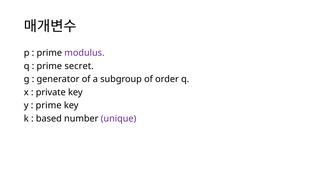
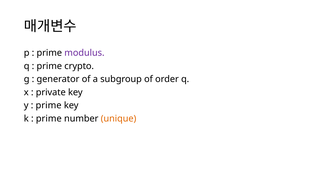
secret: secret -> crypto
based at (49, 119): based -> prime
unique colour: purple -> orange
